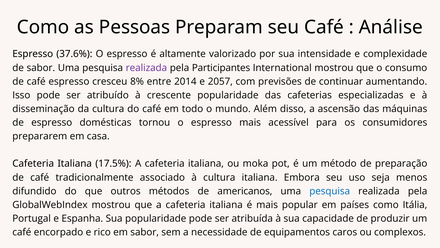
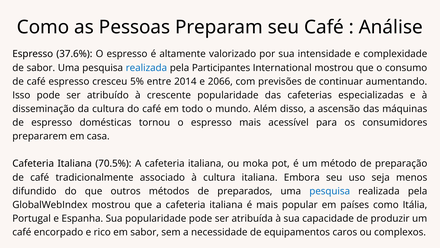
realizada at (146, 68) colour: purple -> blue
8%: 8% -> 5%
2057: 2057 -> 2066
17.5%: 17.5% -> 70.5%
americanos: americanos -> preparados
